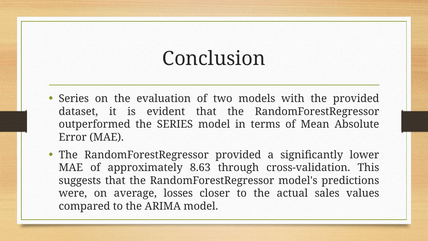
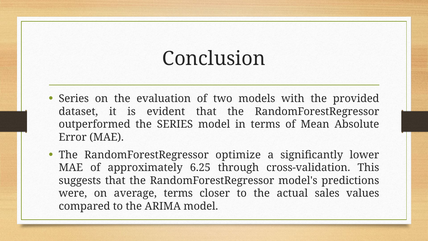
RandomForestRegressor provided: provided -> optimize
8.63: 8.63 -> 6.25
average losses: losses -> terms
